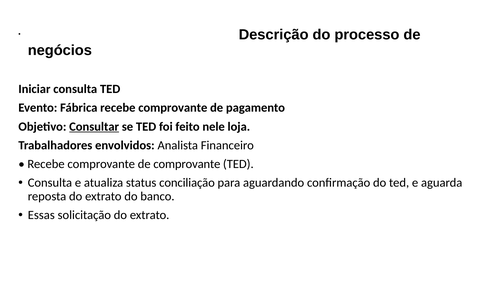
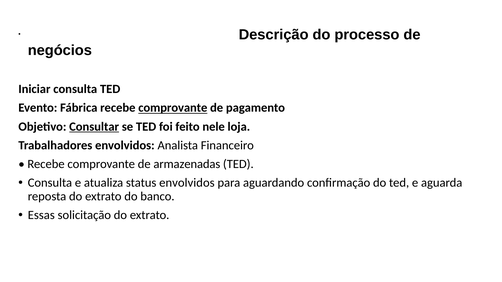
comprovante at (173, 108) underline: none -> present
de comprovante: comprovante -> armazenadas
status conciliação: conciliação -> envolvidos
